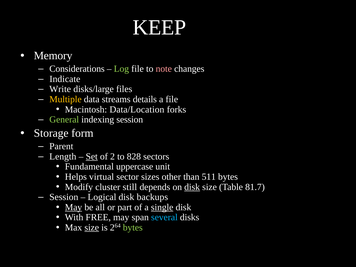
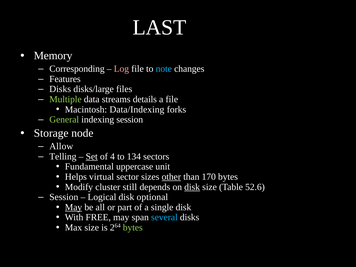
KEEP: KEEP -> LAST
Considerations: Considerations -> Corresponding
Log colour: light green -> pink
note colour: pink -> light blue
Indicate: Indicate -> Features
Write at (60, 89): Write -> Disks
Multiple colour: yellow -> light green
Data/Location: Data/Location -> Data/Indexing
form: form -> node
Parent: Parent -> Allow
Length: Length -> Telling
2: 2 -> 4
828: 828 -> 134
other underline: none -> present
511: 511 -> 170
81.7: 81.7 -> 52.6
backups: backups -> optional
single underline: present -> none
size at (92, 228) underline: present -> none
